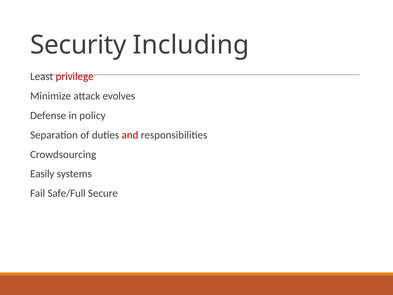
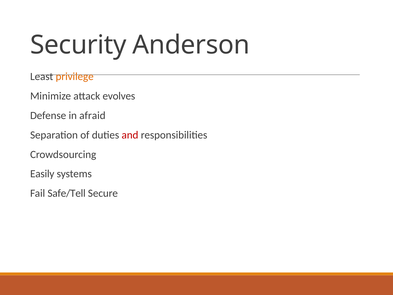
Including: Including -> Anderson
privilege colour: red -> orange
policy: policy -> afraid
Safe/Full: Safe/Full -> Safe/Tell
